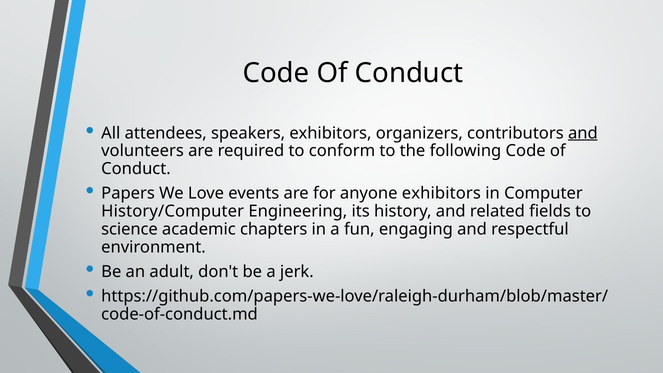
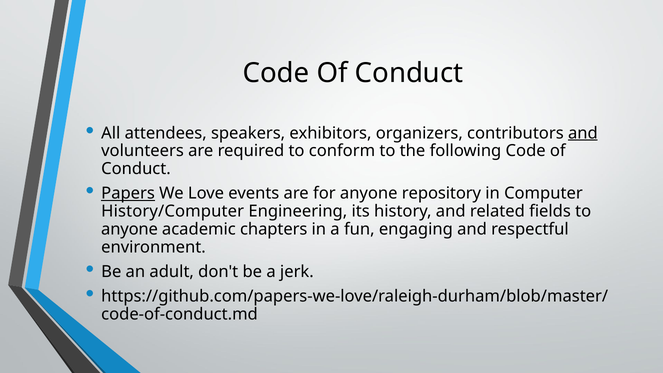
Papers underline: none -> present
anyone exhibitors: exhibitors -> repository
science at (129, 229): science -> anyone
